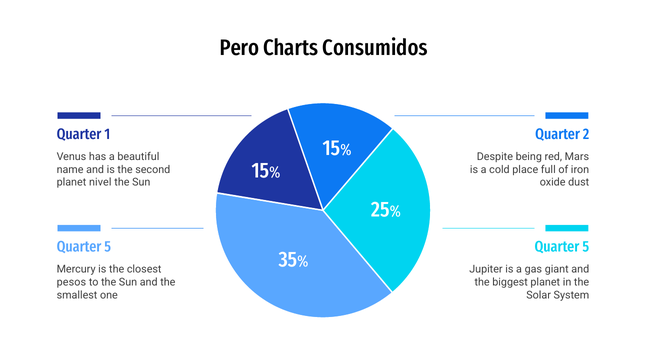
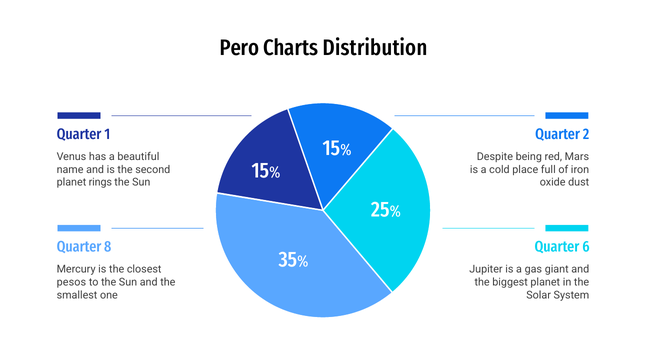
Consumidos: Consumidos -> Distribution
nivel: nivel -> rings
5 at (108, 247): 5 -> 8
5 at (586, 247): 5 -> 6
